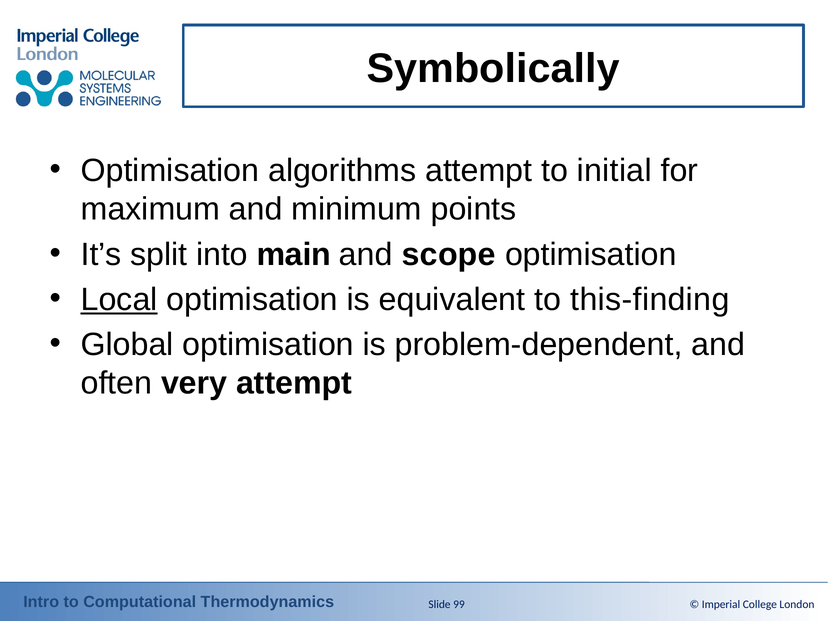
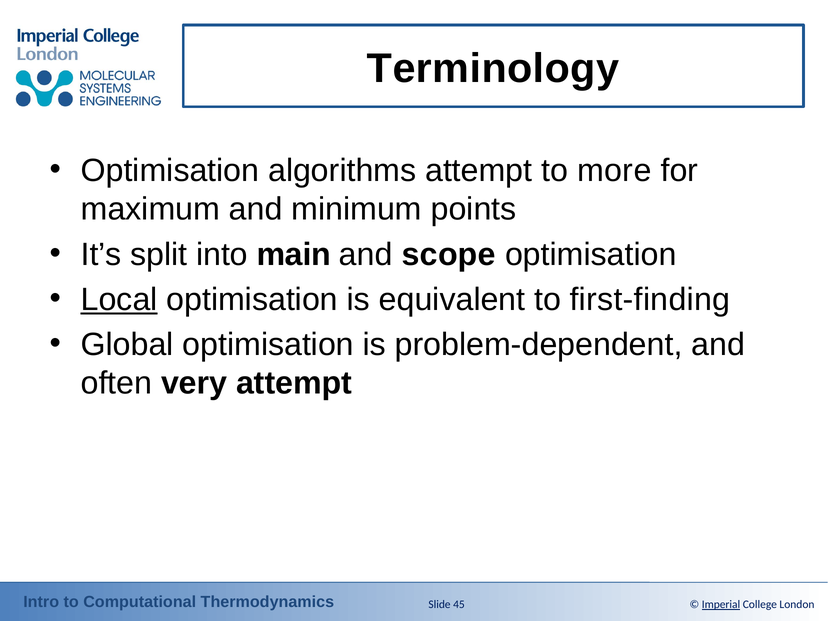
Symbolically: Symbolically -> Terminology
initial: initial -> more
this-finding: this-finding -> first-finding
Imperial underline: none -> present
99: 99 -> 45
